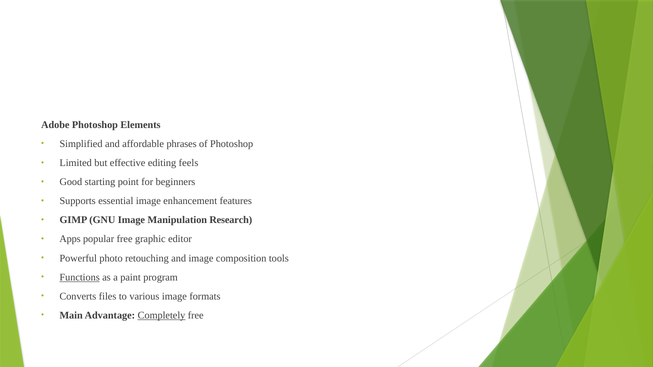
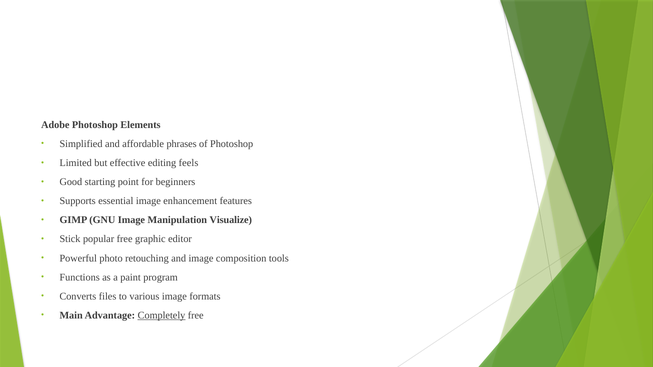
Research: Research -> Visualize
Apps: Apps -> Stick
Functions underline: present -> none
